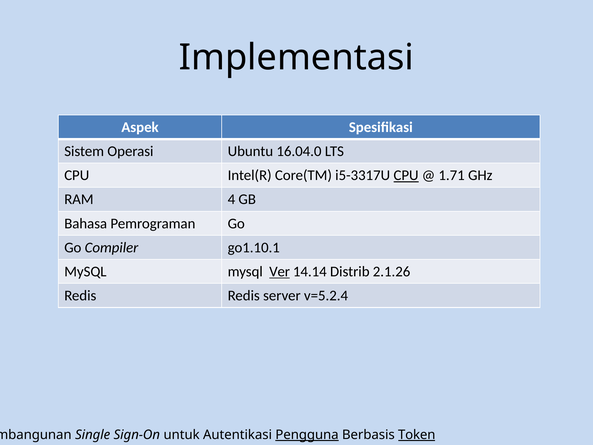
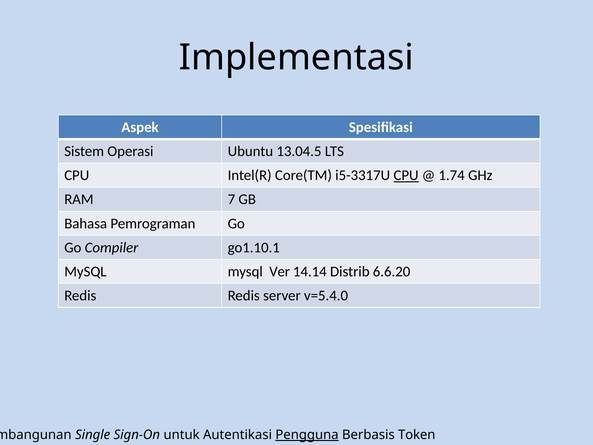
16.04.0: 16.04.0 -> 13.04.5
1.71: 1.71 -> 1.74
4: 4 -> 7
Ver underline: present -> none
2.1.26: 2.1.26 -> 6.6.20
v=5.2.4: v=5.2.4 -> v=5.4.0
Token underline: present -> none
